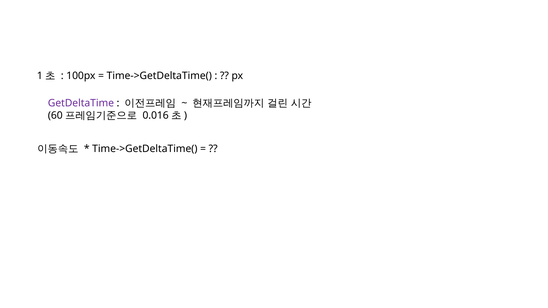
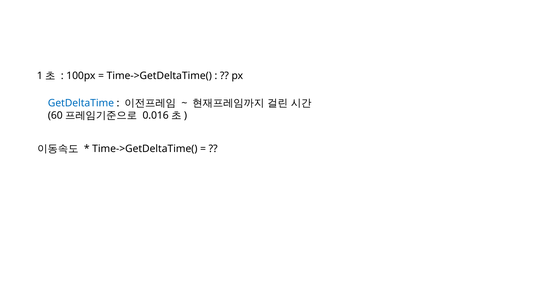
GetDeltaTime colour: purple -> blue
